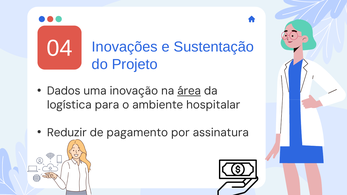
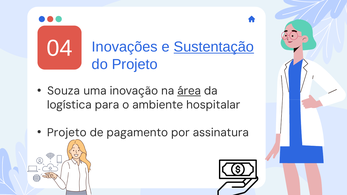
Sustentação underline: none -> present
Dados: Dados -> Souza
Reduzir at (67, 133): Reduzir -> Projeto
